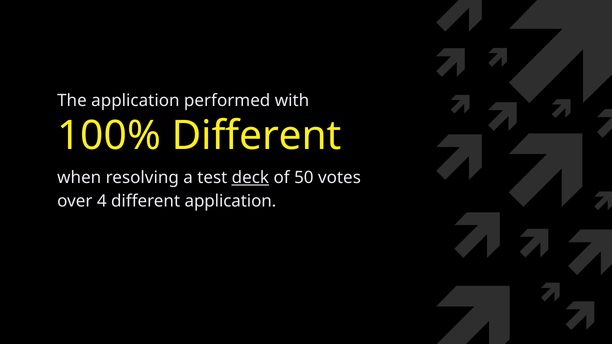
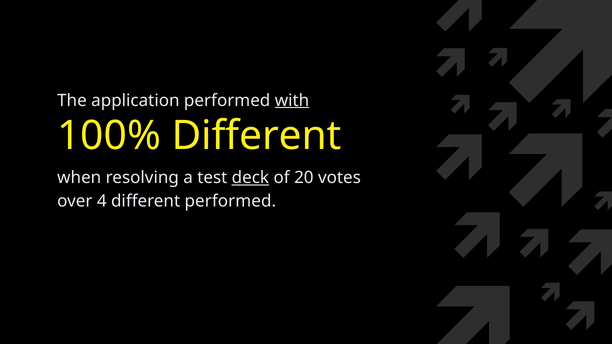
with underline: none -> present
50: 50 -> 20
different application: application -> performed
